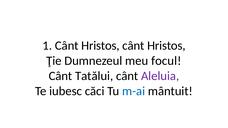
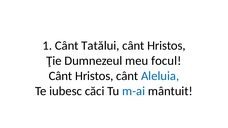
1 Cânt Hristos: Hristos -> Tatălui
Tatălui at (94, 76): Tatălui -> Hristos
Aleluia colour: purple -> blue
